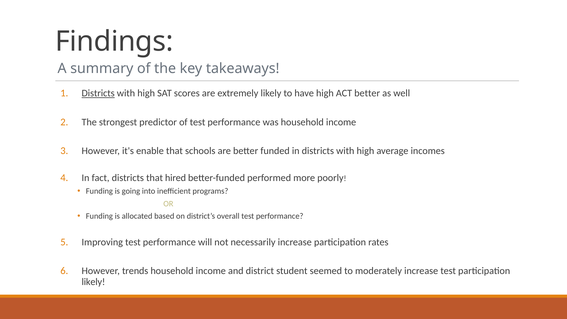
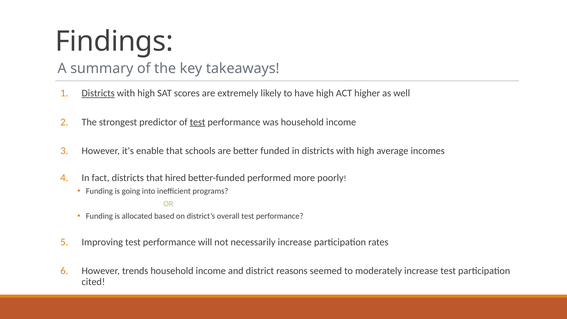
ACT better: better -> higher
test at (198, 122) underline: none -> present
student: student -> reasons
likely at (93, 282): likely -> cited
